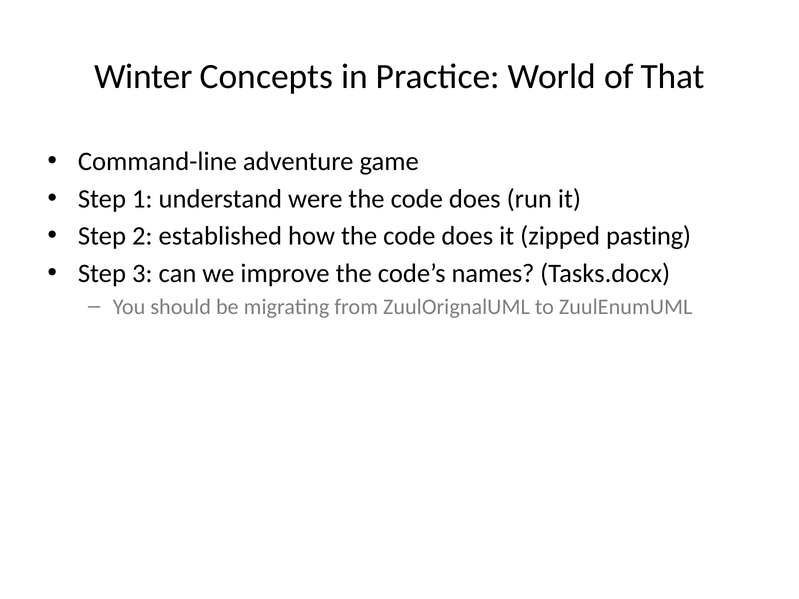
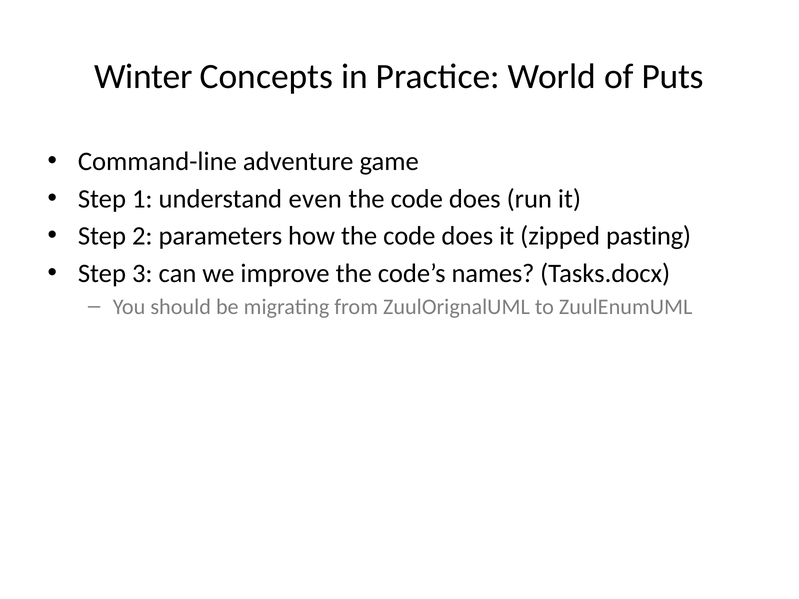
That: That -> Puts
were: were -> even
established: established -> parameters
